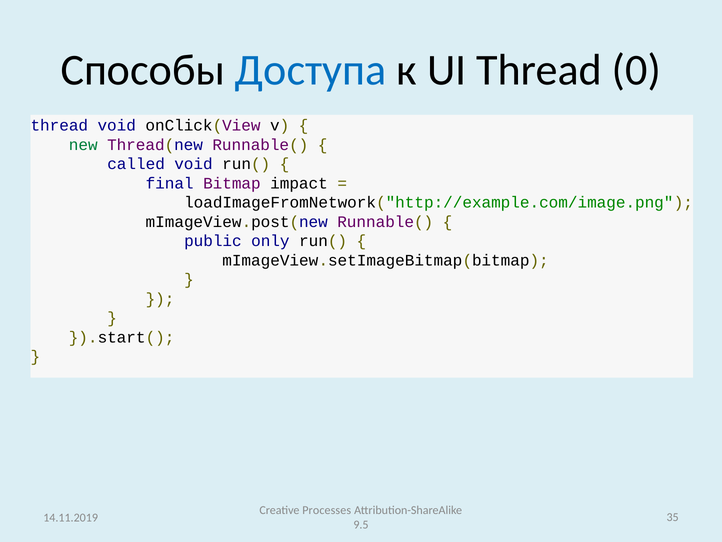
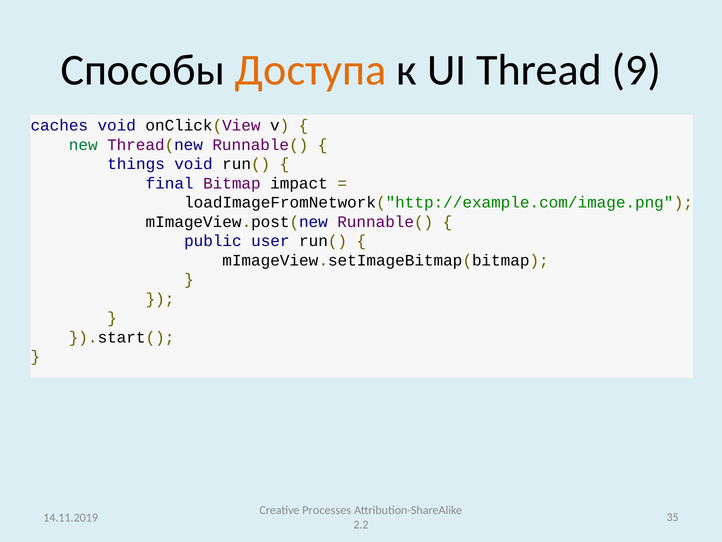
Доступа colour: blue -> orange
0: 0 -> 9
thread at (59, 125): thread -> caches
called: called -> things
only: only -> user
9.5: 9.5 -> 2.2
